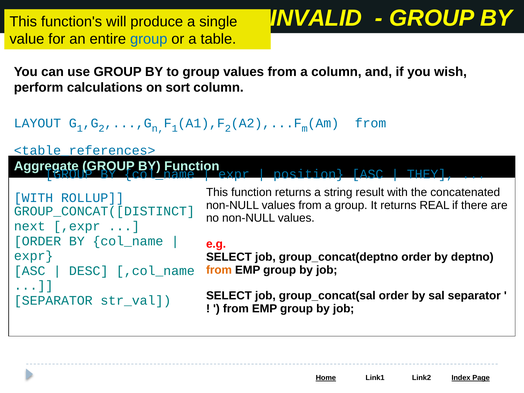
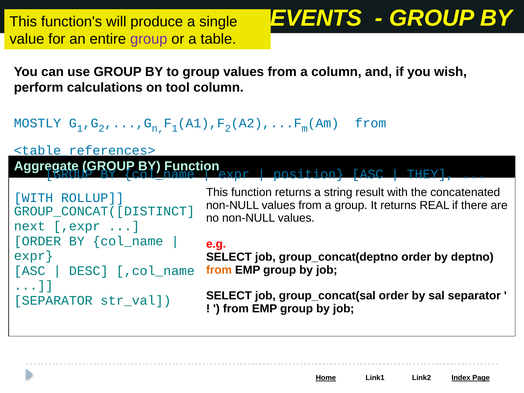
INVALID: INVALID -> EVENTS
group at (149, 39) colour: blue -> purple
sort: sort -> tool
LAYOUT: LAYOUT -> MOSTLY
